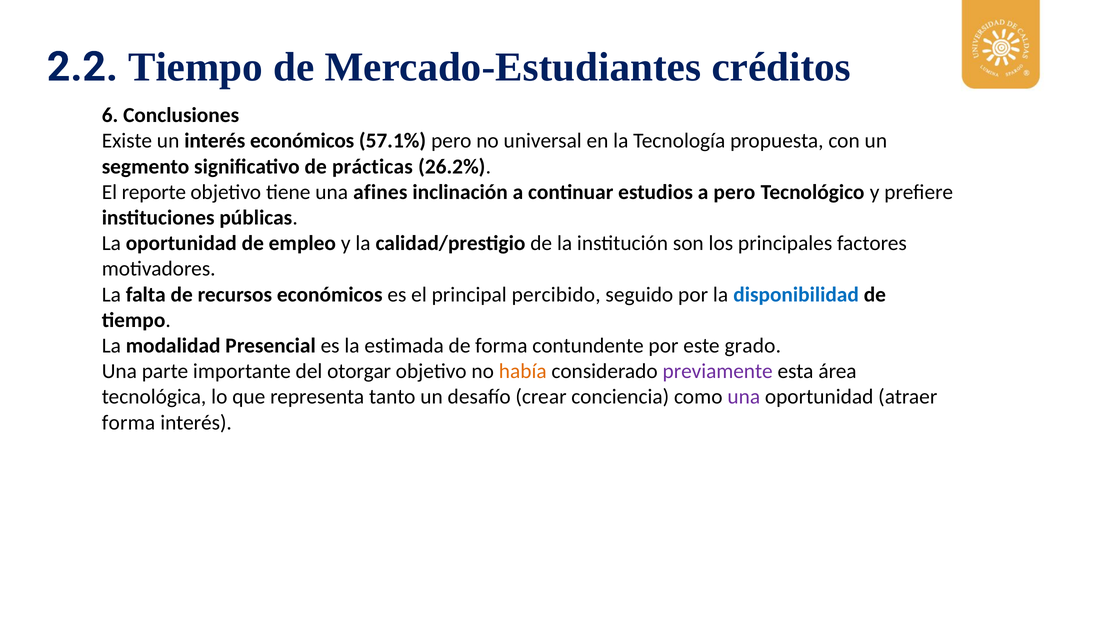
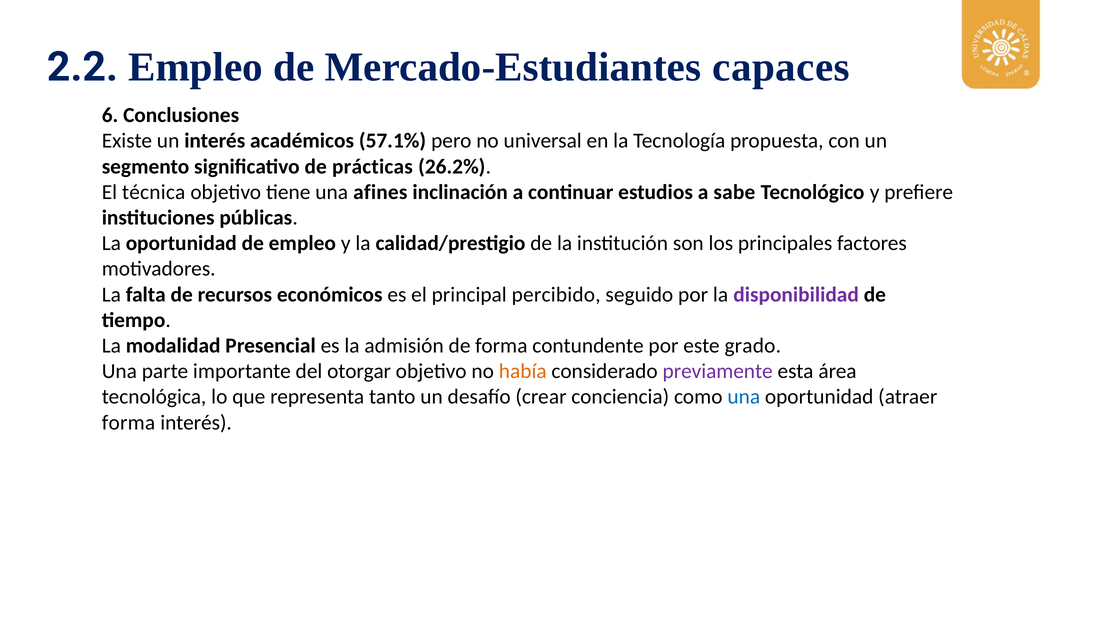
2.2 Tiempo: Tiempo -> Empleo
créditos: créditos -> capaces
interés económicos: económicos -> académicos
reporte: reporte -> técnica
a pero: pero -> sabe
disponibilidad colour: blue -> purple
estimada: estimada -> admisión
una at (744, 397) colour: purple -> blue
